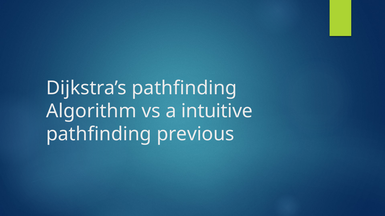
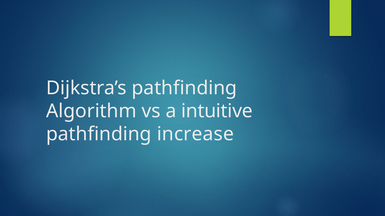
previous: previous -> increase
